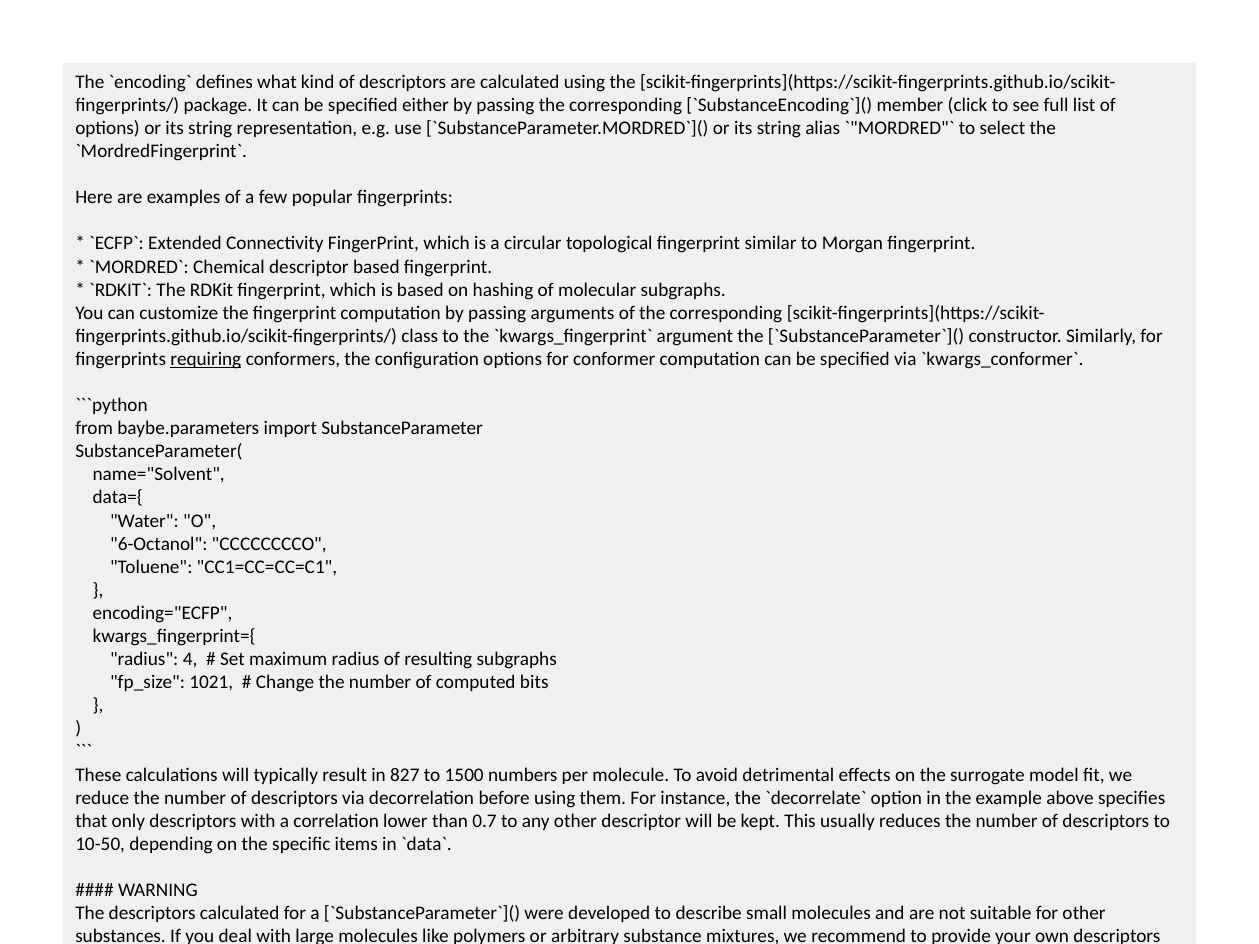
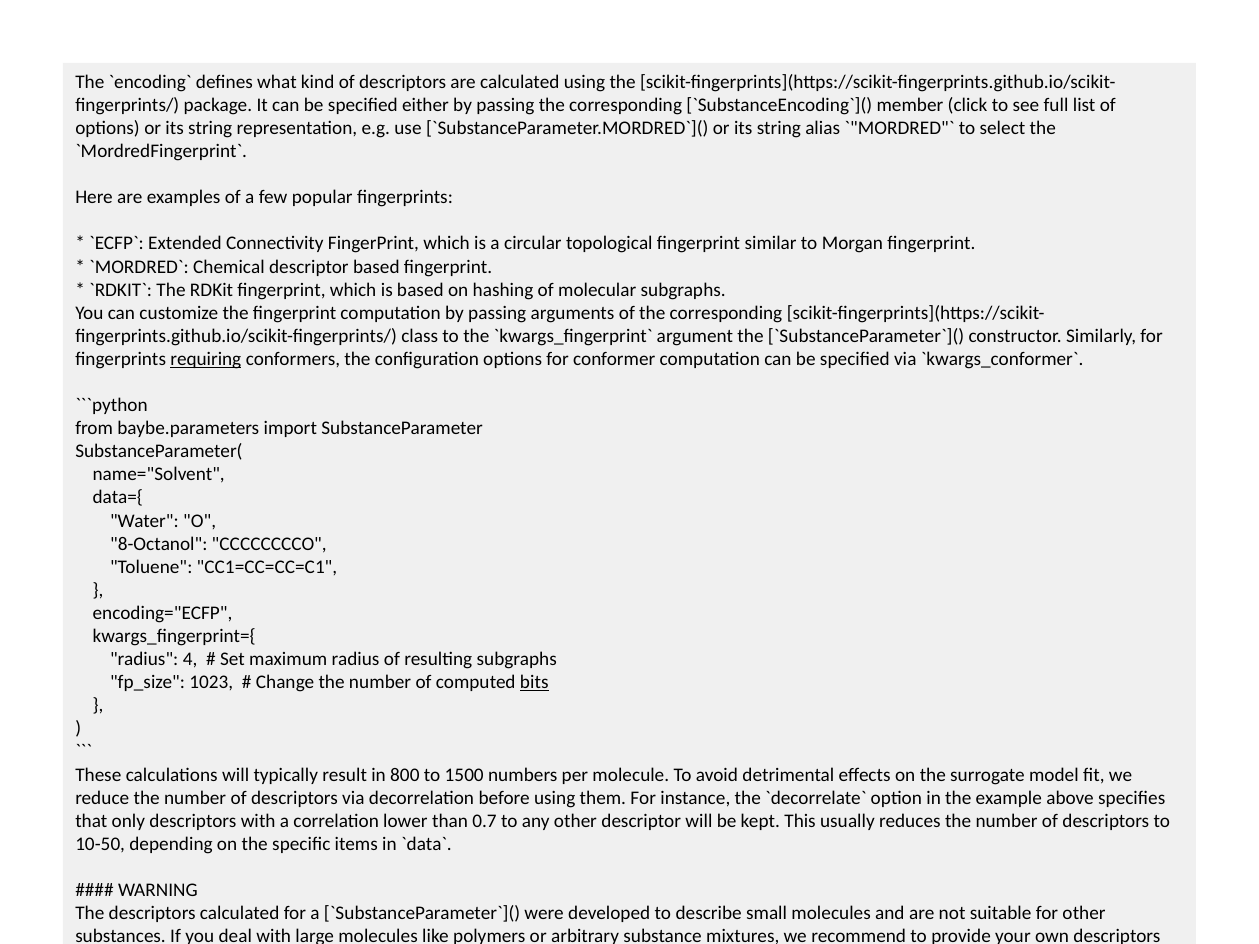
6-Octanol: 6-Octanol -> 8-Octanol
1021: 1021 -> 1023
bits underline: none -> present
827: 827 -> 800
